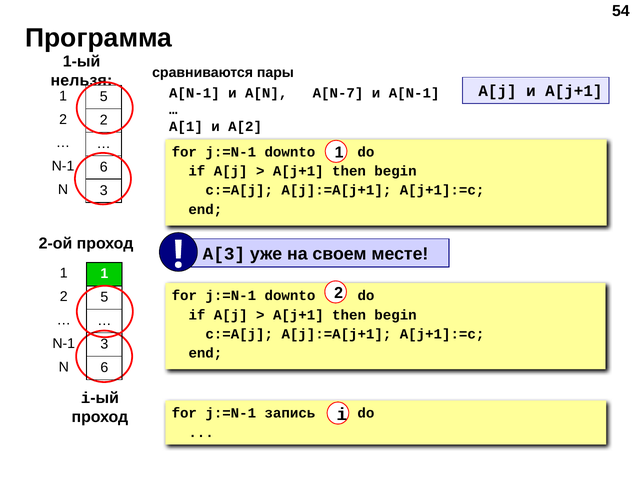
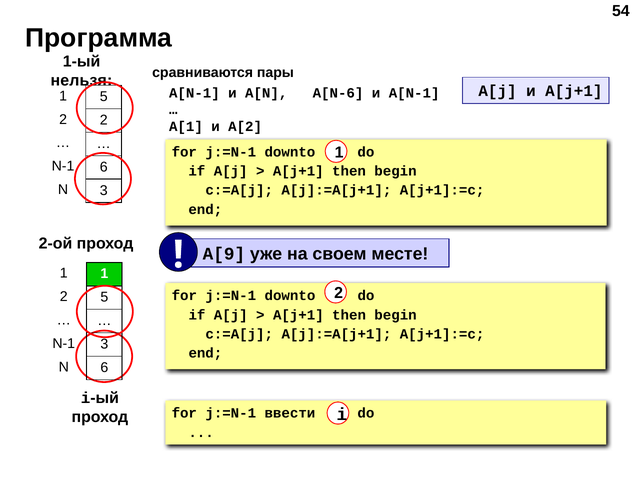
A[N-7: A[N-7 -> A[N-6
A[3: A[3 -> A[9
запись: запись -> ввести
